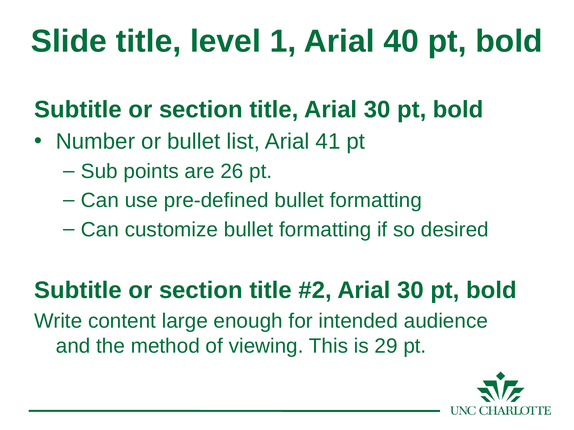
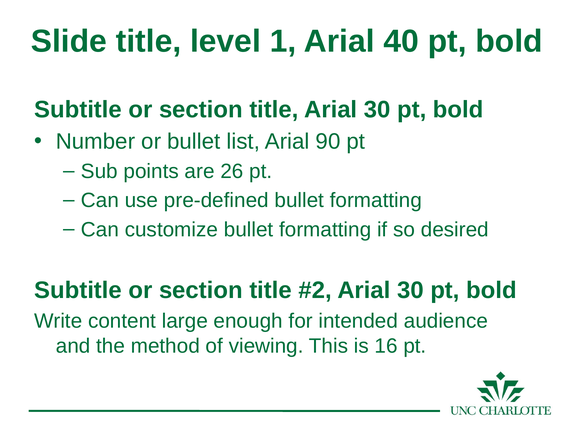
41: 41 -> 90
29: 29 -> 16
